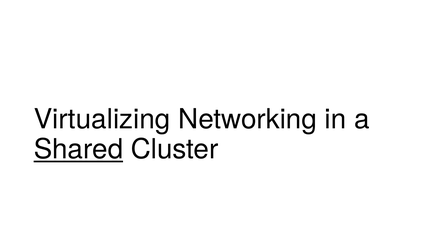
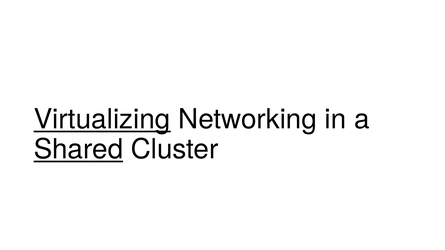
Virtualizing underline: none -> present
